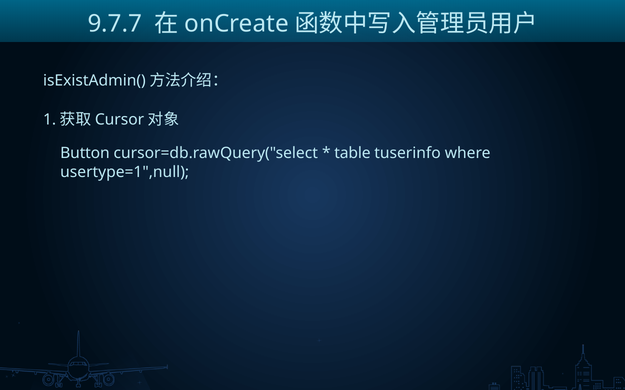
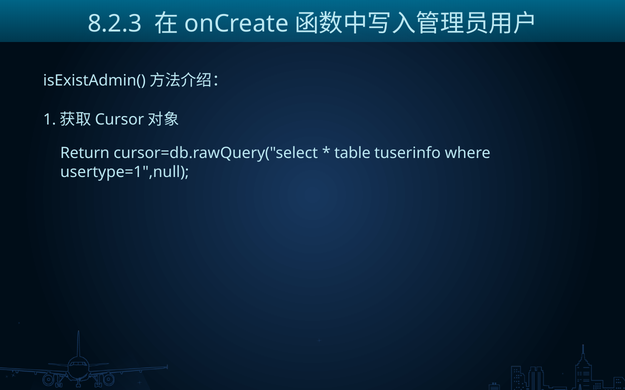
9.7.7: 9.7.7 -> 8.2.3
Button: Button -> Return
